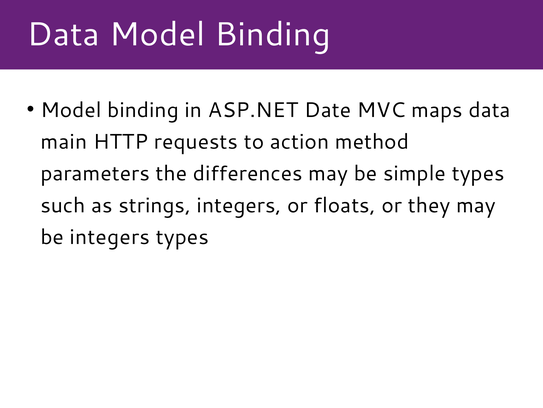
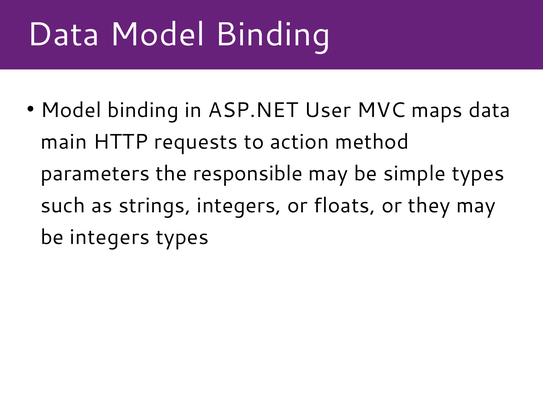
Date: Date -> User
differences: differences -> responsible
